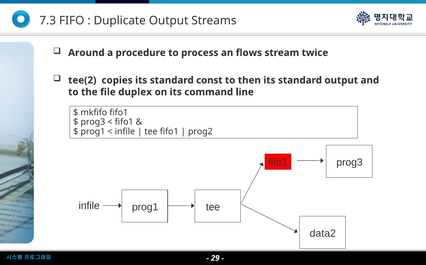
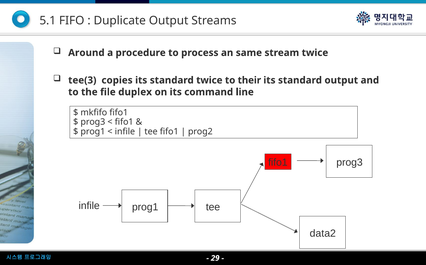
7.3: 7.3 -> 5.1
flows: flows -> same
tee(2: tee(2 -> tee(3
standard const: const -> twice
then: then -> their
